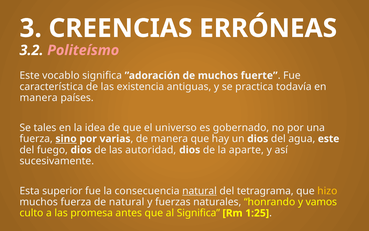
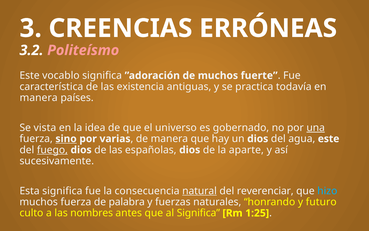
tales: tales -> vista
una underline: none -> present
fuego underline: none -> present
autoridad: autoridad -> españolas
Esta superior: superior -> significa
tetragrama: tetragrama -> reverenciar
hizo colour: yellow -> light blue
de natural: natural -> palabra
vamos: vamos -> futuro
promesa: promesa -> nombres
